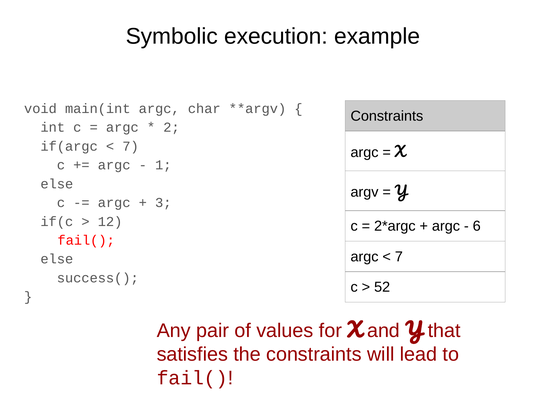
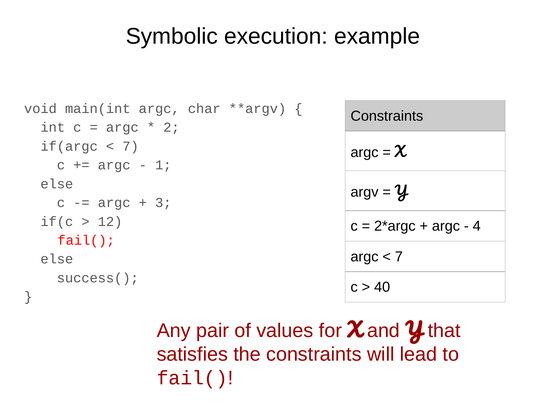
6: 6 -> 4
52: 52 -> 40
